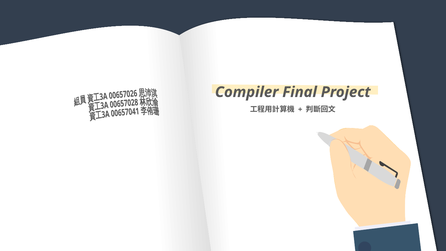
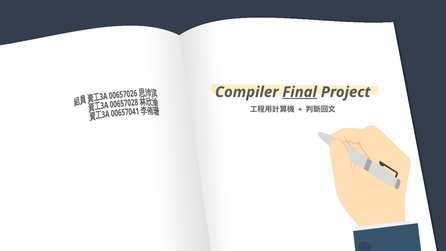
Final underline: none -> present
